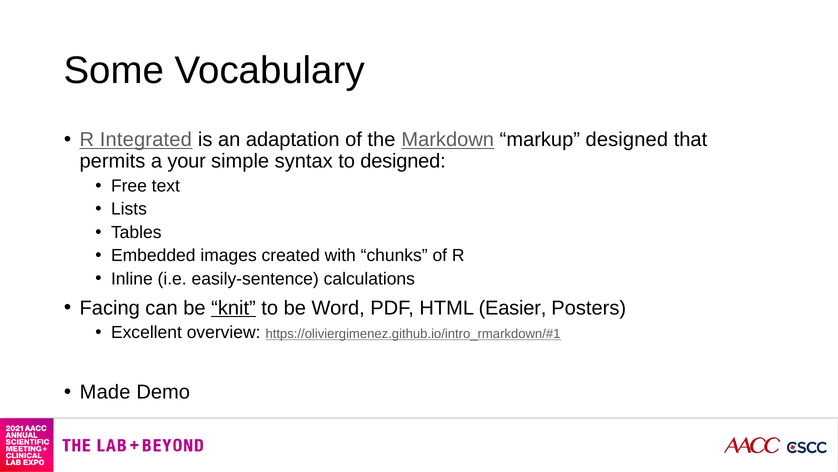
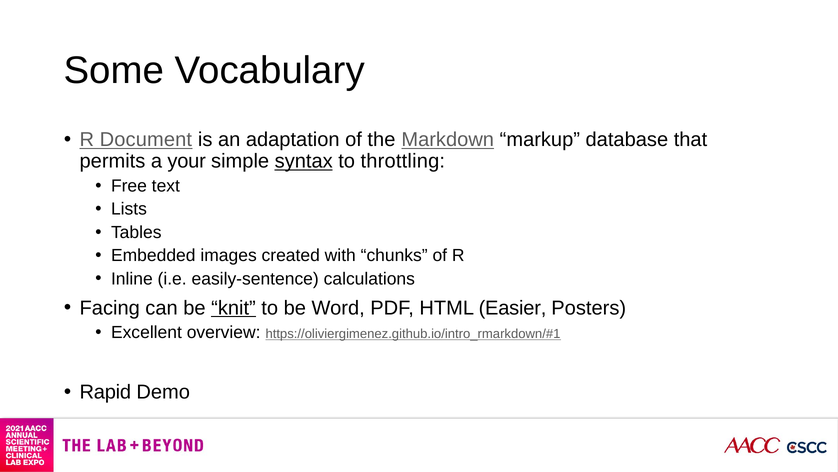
Integrated: Integrated -> Document
markup designed: designed -> database
syntax underline: none -> present
to designed: designed -> throttling
Made: Made -> Rapid
